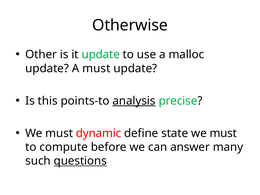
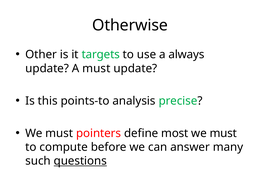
it update: update -> targets
malloc: malloc -> always
analysis underline: present -> none
dynamic: dynamic -> pointers
state: state -> most
